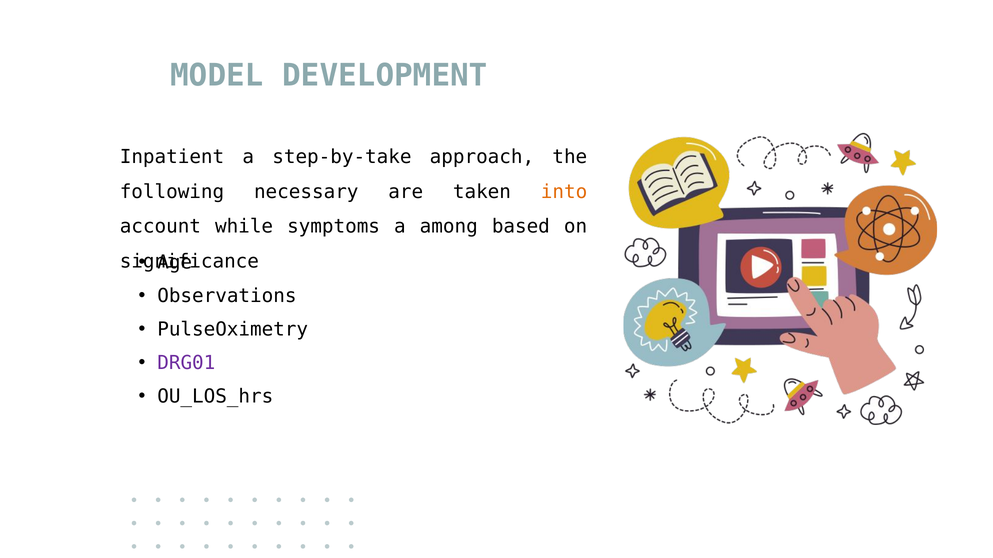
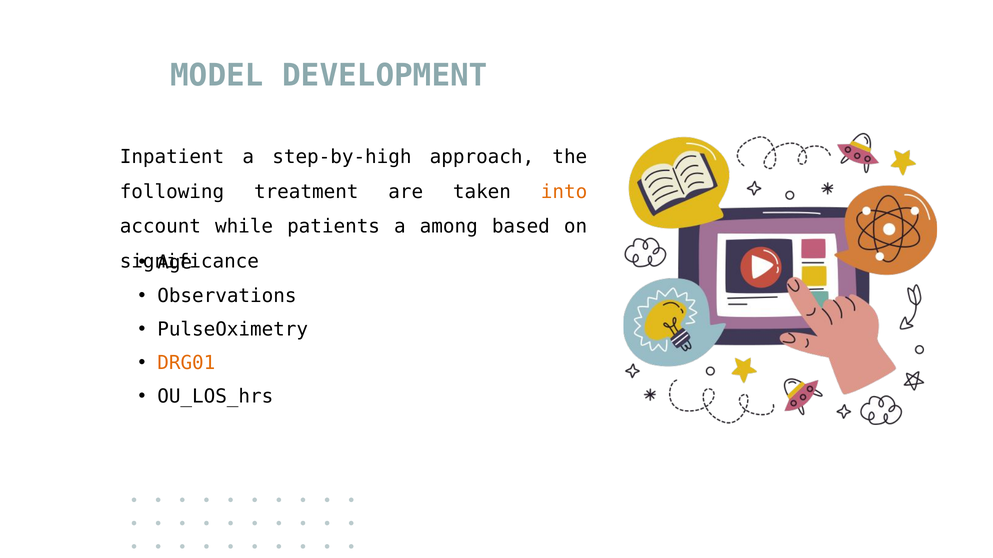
step-by-take: step-by-take -> step-by-high
necessary: necessary -> treatment
symptoms: symptoms -> patients
DRG01 colour: purple -> orange
